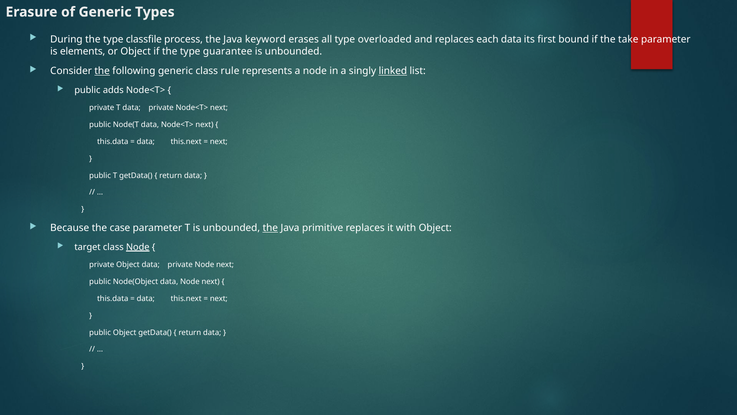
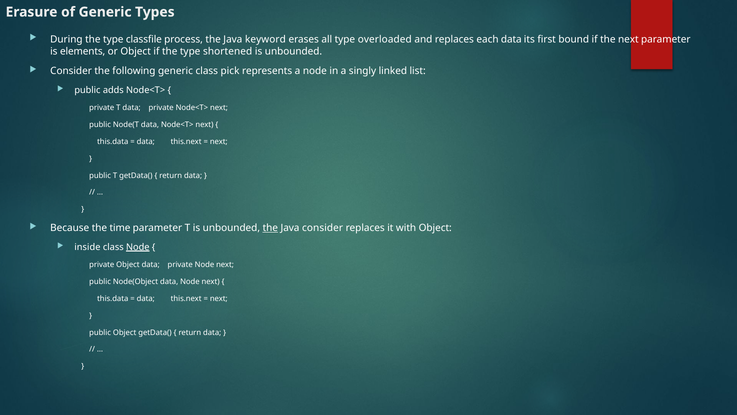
the take: take -> next
guarantee: guarantee -> shortened
the at (102, 71) underline: present -> none
rule: rule -> pick
linked underline: present -> none
case: case -> time
Java primitive: primitive -> consider
target: target -> inside
